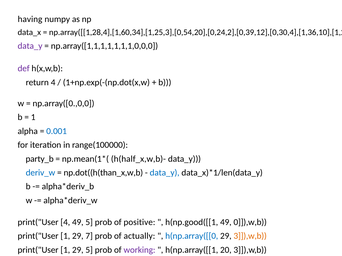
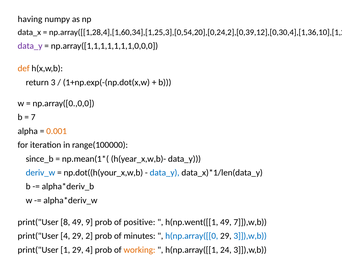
def colour: purple -> orange
return 4: 4 -> 3
1 at (33, 117): 1 -> 7
0.001 colour: blue -> orange
party_b: party_b -> since_b
h(half_x,w,b)-: h(half_x,w,b)- -> h(year_x,w,b)-
np.dot((h(than_x,w,b: np.dot((h(than_x,w,b -> np.dot((h(your_x,w,b
print("User 4: 4 -> 8
49 5: 5 -> 9
h(np.good([[1: h(np.good([[1 -> h(np.went([[1
0]]),w,b: 0]]),w,b -> 7]]),w,b
1 at (65, 236): 1 -> 4
7: 7 -> 2
actually: actually -> minutes
3]]),w,b at (250, 236) colour: orange -> blue
29 5: 5 -> 4
working colour: purple -> orange
20: 20 -> 24
